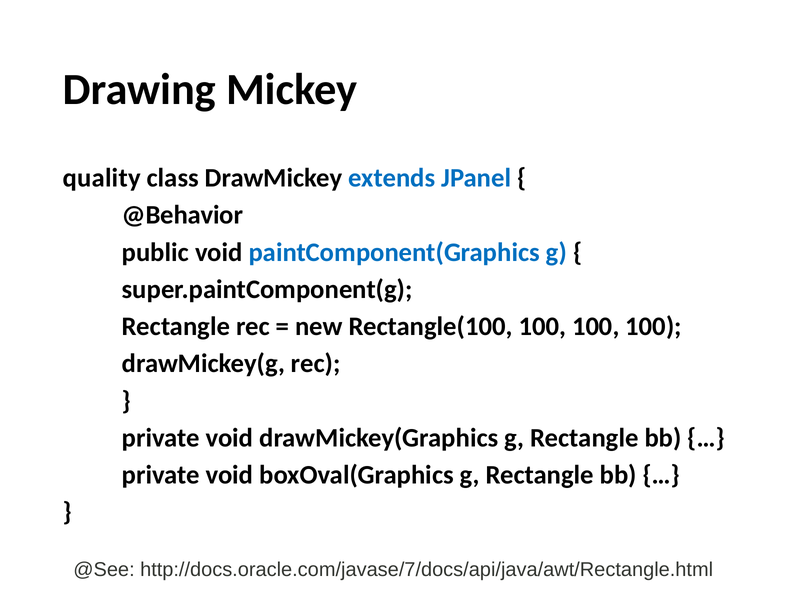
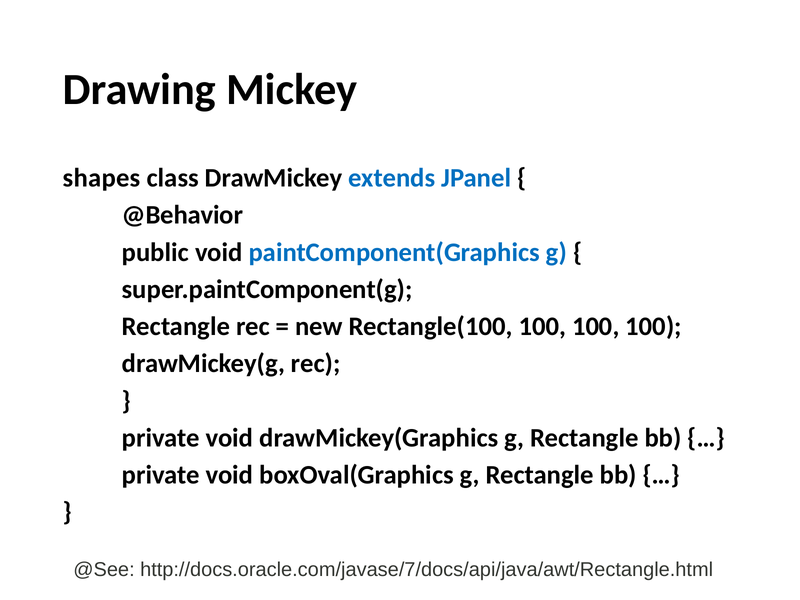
quality: quality -> shapes
